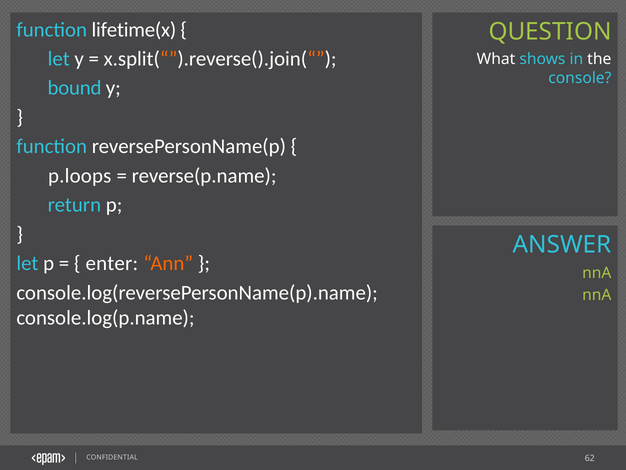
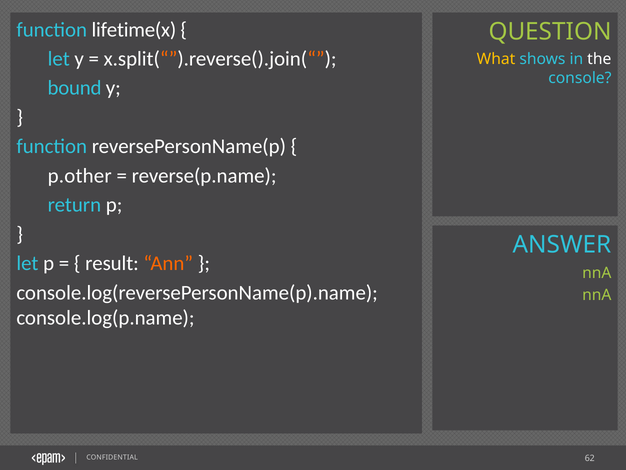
What colour: white -> yellow
p.loops: p.loops -> p.other
enter: enter -> result
